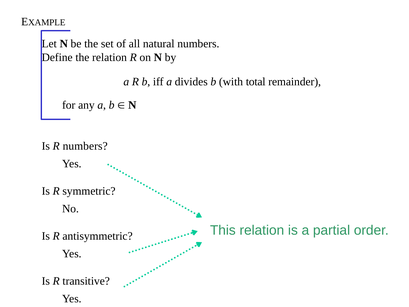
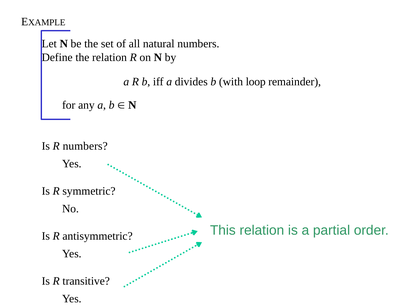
total: total -> loop
